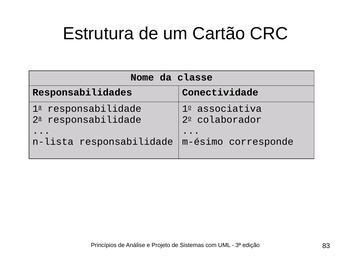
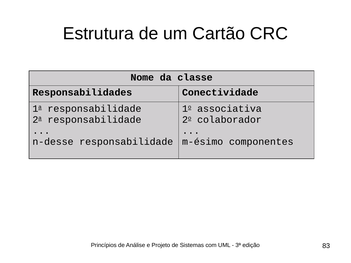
n-lista: n-lista -> n-desse
corresponde: corresponde -> componentes
